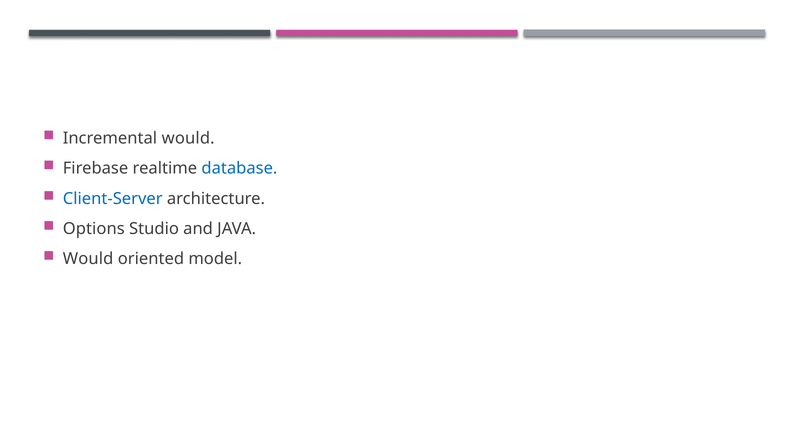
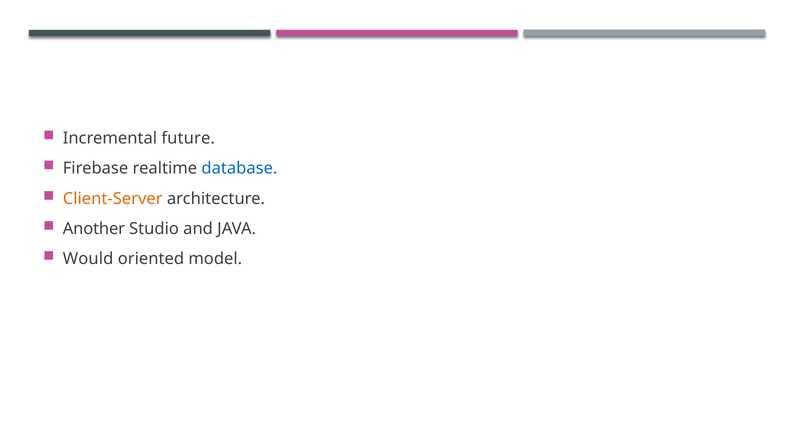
Incremental would: would -> future
Client-Server colour: blue -> orange
Options: Options -> Another
